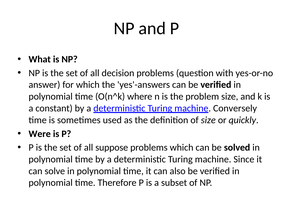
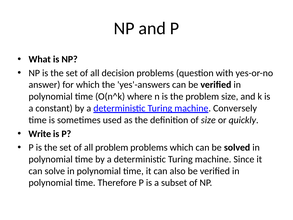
Were: Were -> Write
all suppose: suppose -> problem
